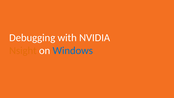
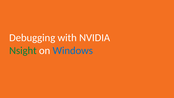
Nsight colour: orange -> green
